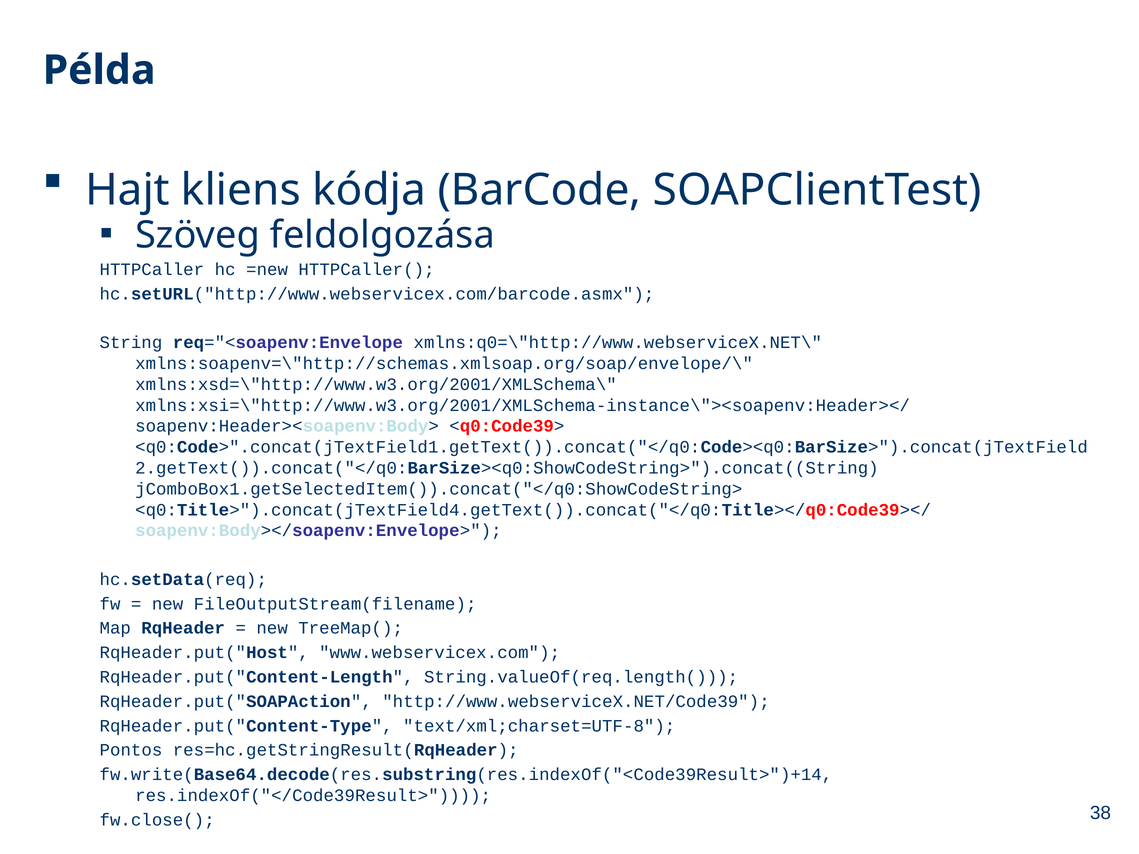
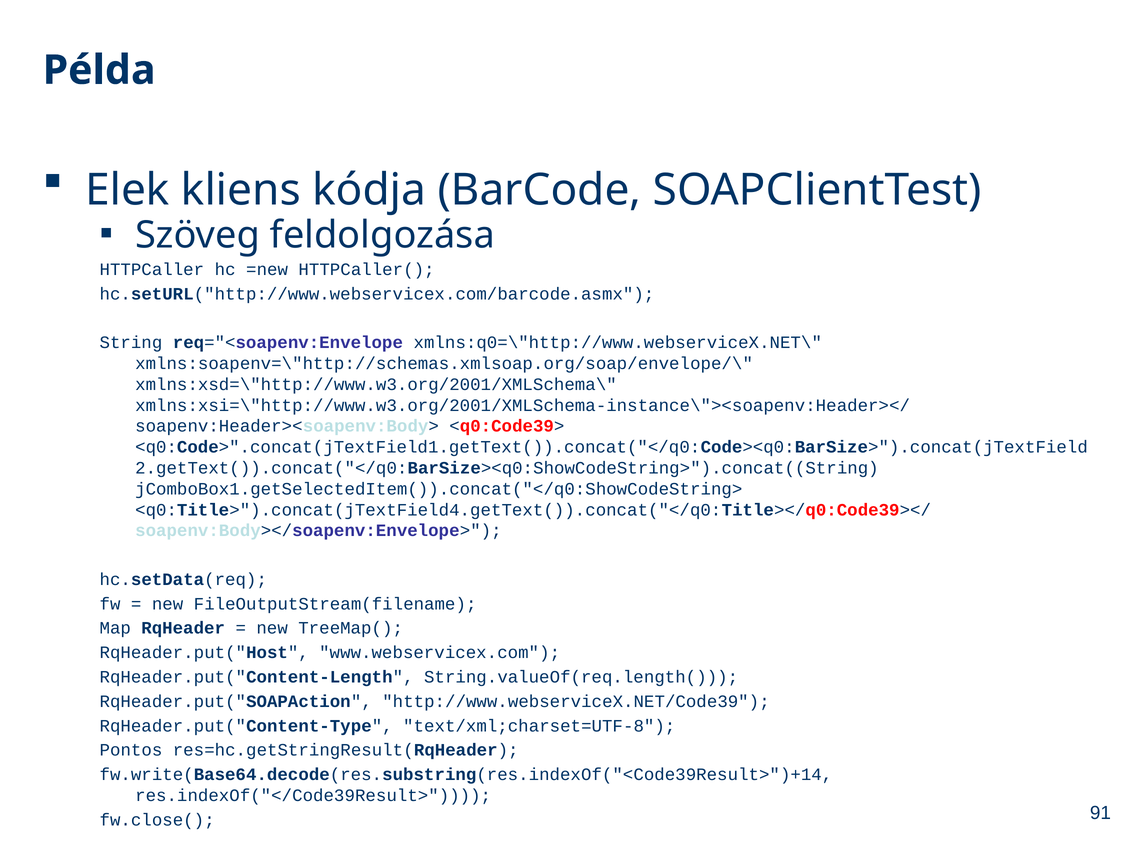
Hajt: Hajt -> Elek
38: 38 -> 91
